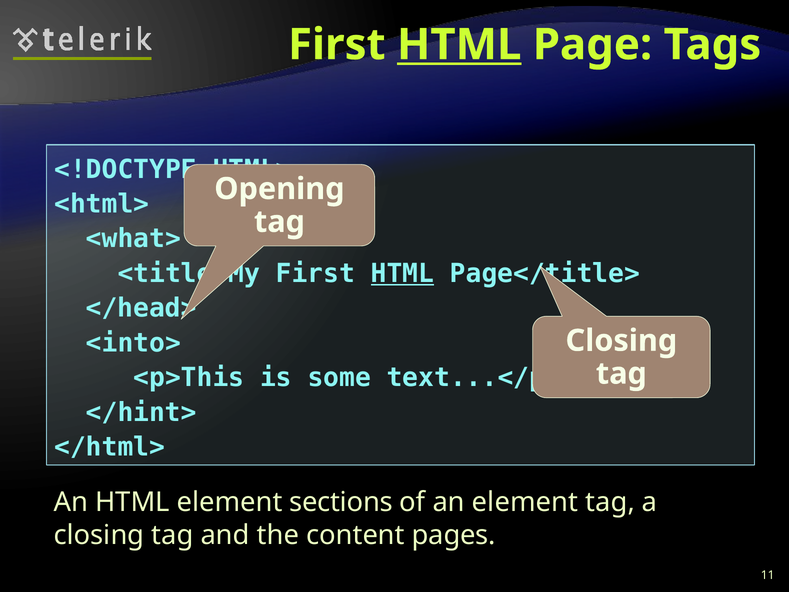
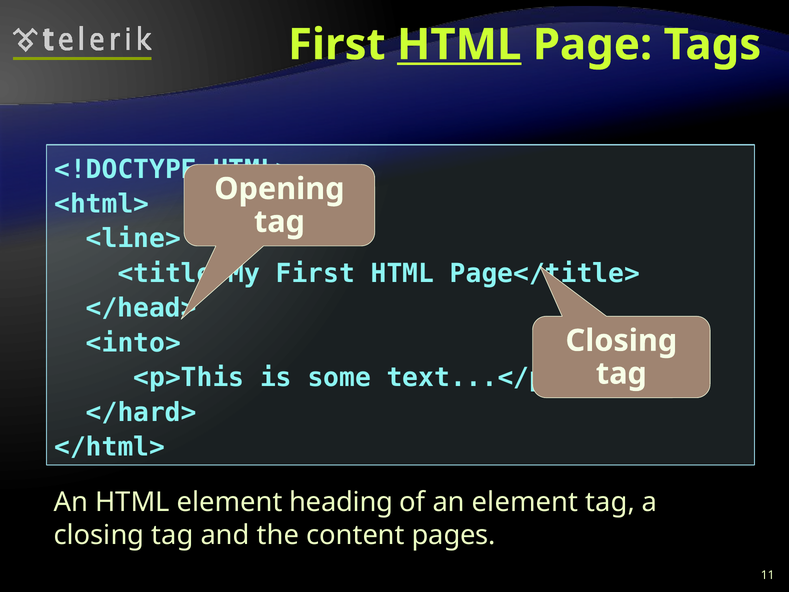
<what>: <what> -> <line>
HTML at (402, 273) underline: present -> none
</hint>: </hint> -> </hard>
sections: sections -> heading
